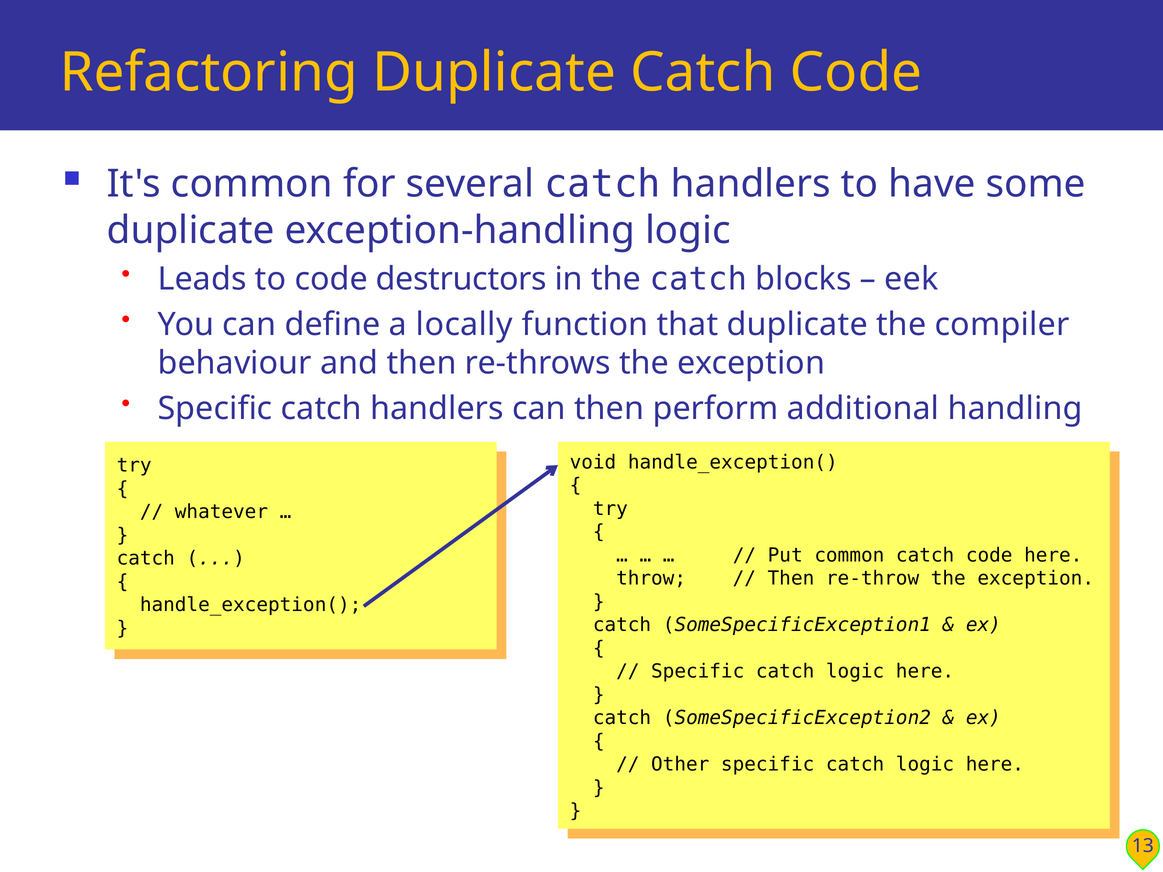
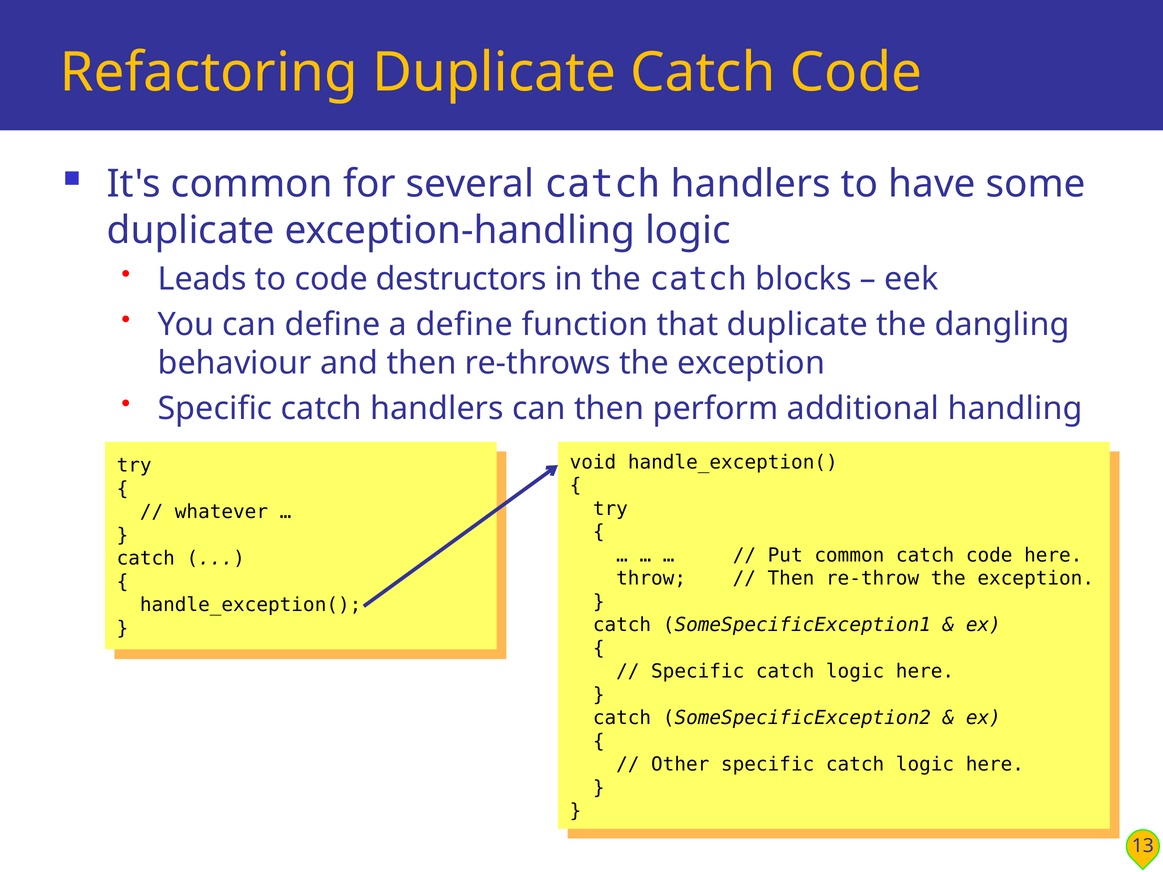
a locally: locally -> define
compiler: compiler -> dangling
